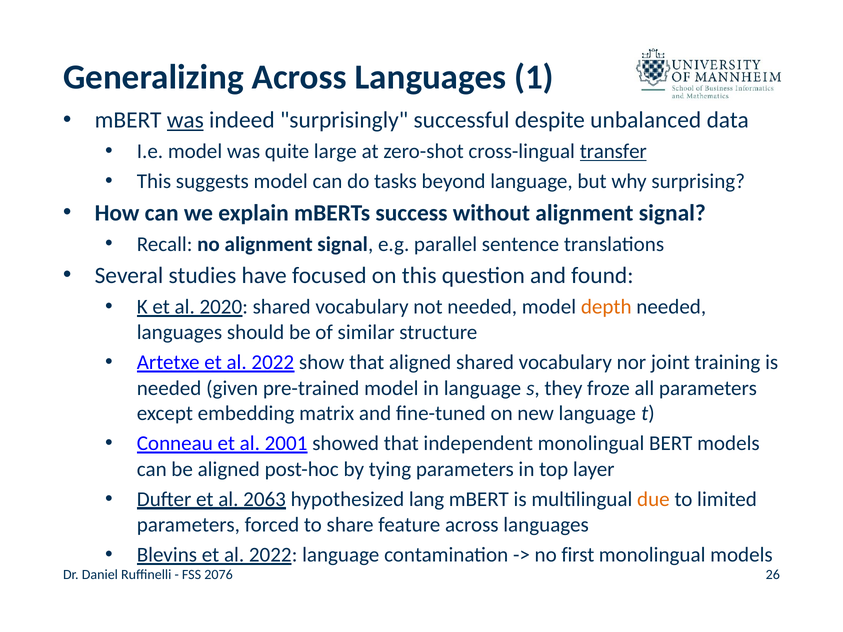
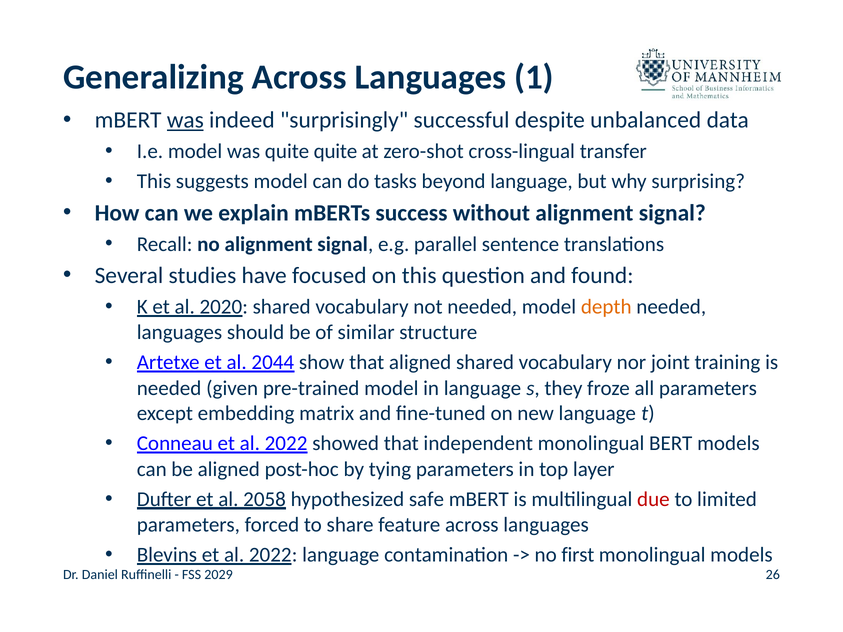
quite large: large -> quite
transfer underline: present -> none
Artetxe et al 2022: 2022 -> 2044
Conneau et al 2001: 2001 -> 2022
2063: 2063 -> 2058
lang: lang -> safe
due colour: orange -> red
2076: 2076 -> 2029
